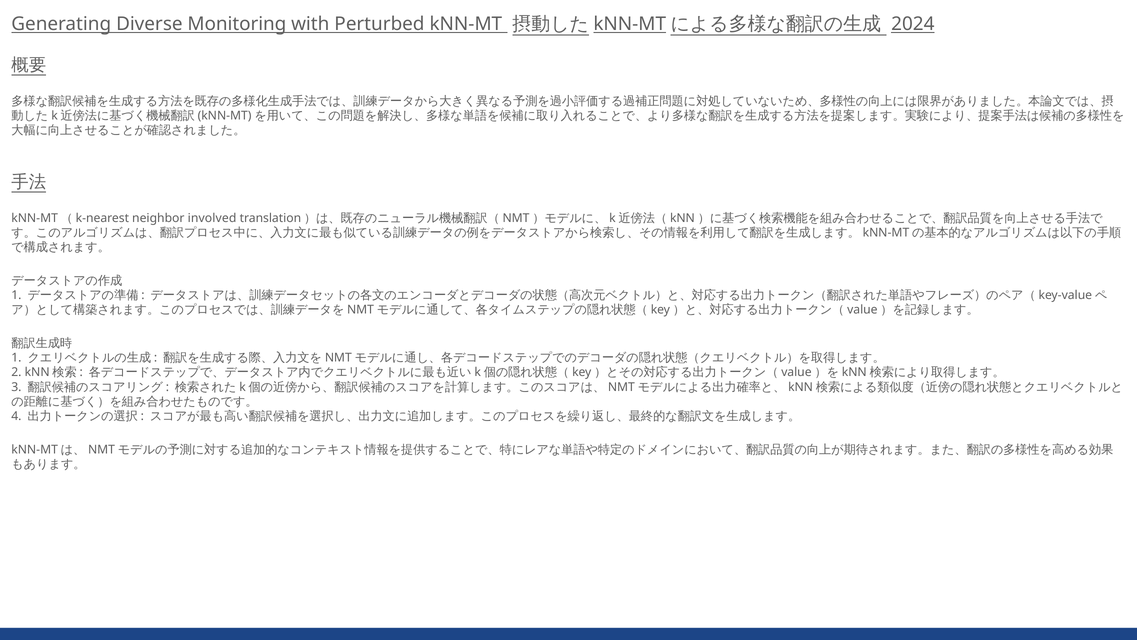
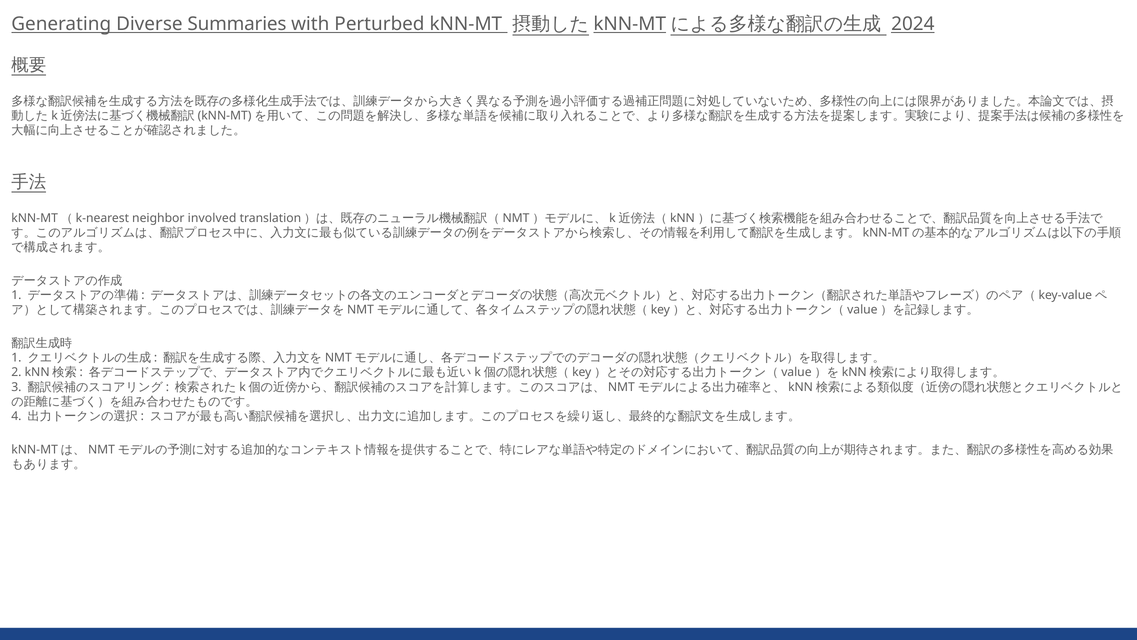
Monitoring: Monitoring -> Summaries
